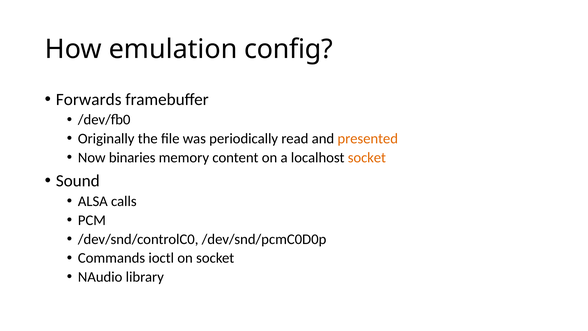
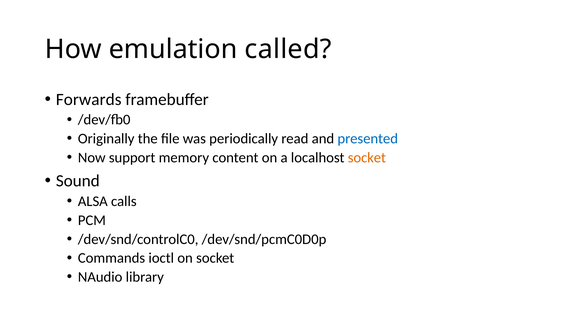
config: config -> called
presented colour: orange -> blue
binaries: binaries -> support
